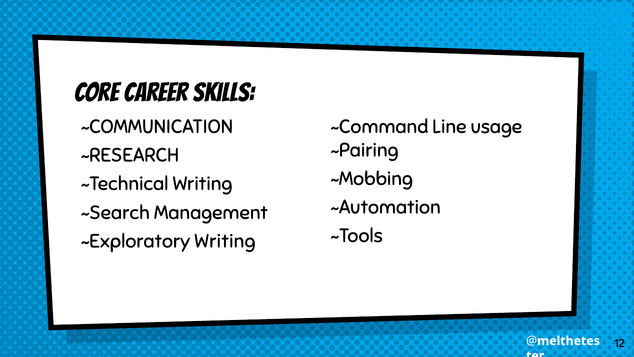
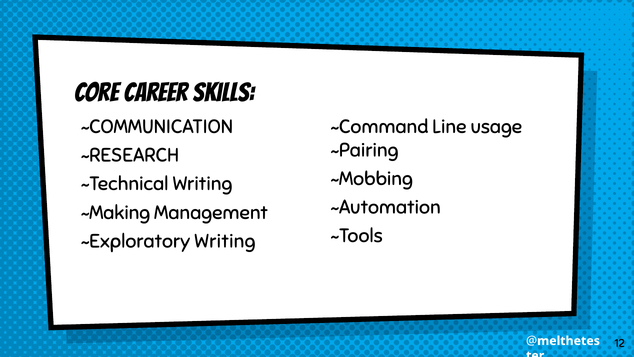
~Search: ~Search -> ~Making
